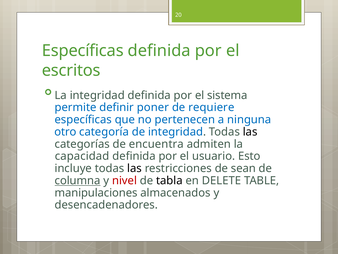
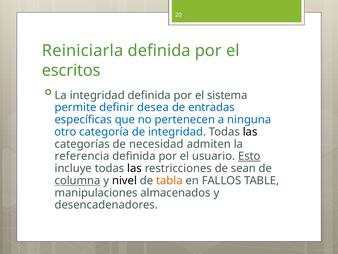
Específicas at (83, 51): Específicas -> Reiniciarla
poner: poner -> desea
requiere: requiere -> entradas
encuentra: encuentra -> necesidad
capacidad: capacidad -> referencia
Esto underline: none -> present
nivel colour: red -> black
tabla colour: black -> orange
DELETE: DELETE -> FALLOS
